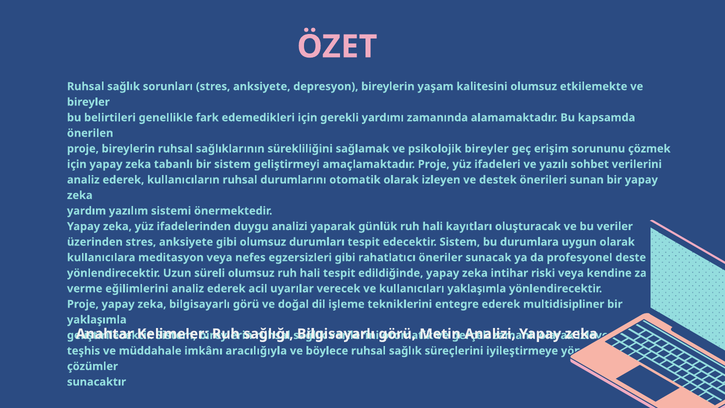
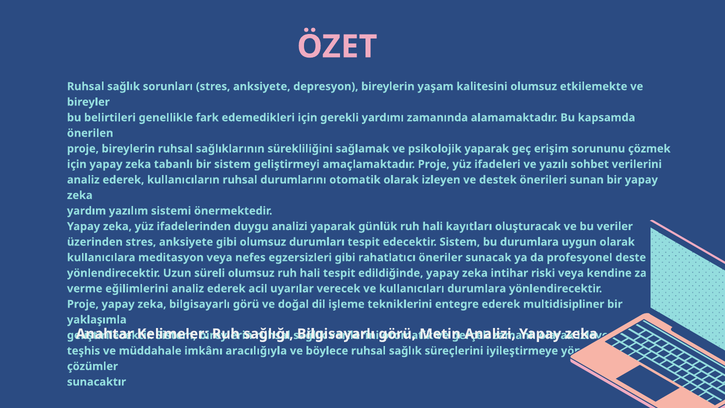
psikolojik bireyler: bireyler -> yaparak
kullanıcıları yaklaşımla: yaklaşımla -> durumlara
